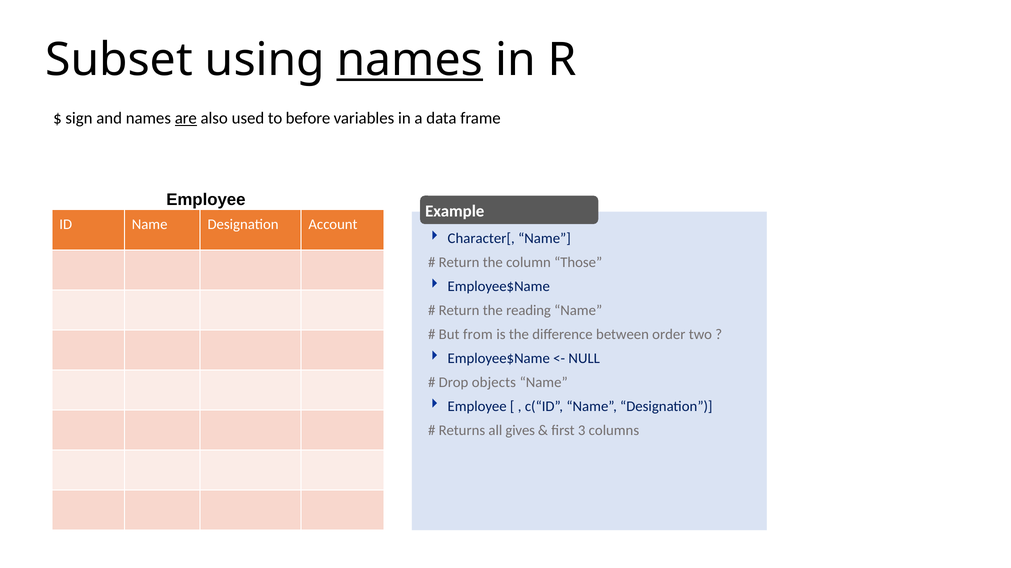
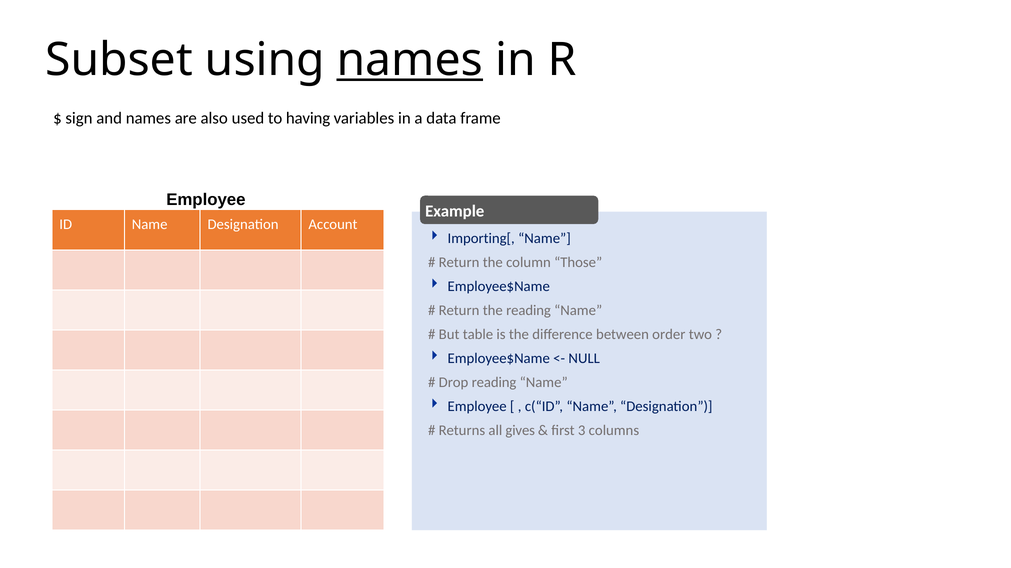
are underline: present -> none
before: before -> having
Character[: Character[ -> Importing[
from: from -> table
Drop objects: objects -> reading
